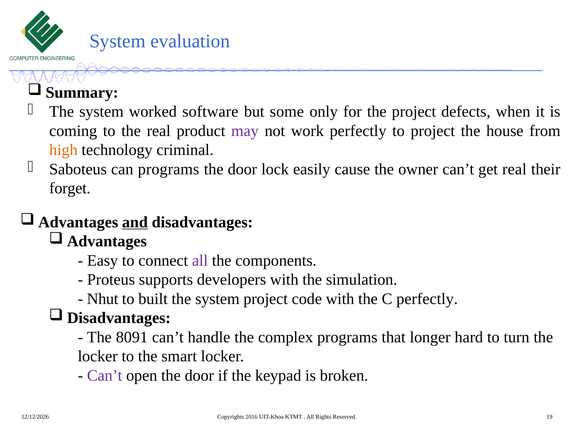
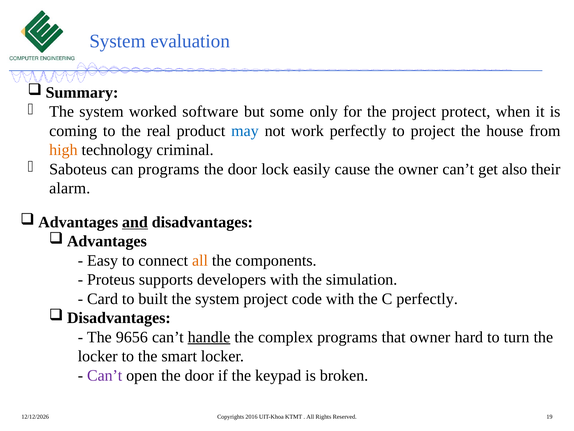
defects: defects -> protect
may colour: purple -> blue
get real: real -> also
forget: forget -> alarm
all at (200, 260) colour: purple -> orange
Nhut: Nhut -> Card
8091: 8091 -> 9656
handle underline: none -> present
that longer: longer -> owner
